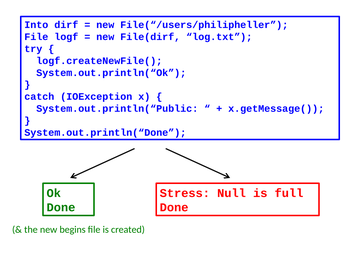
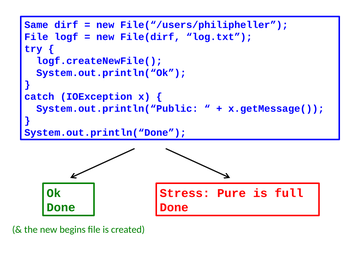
Into: Into -> Same
Null: Null -> Pure
